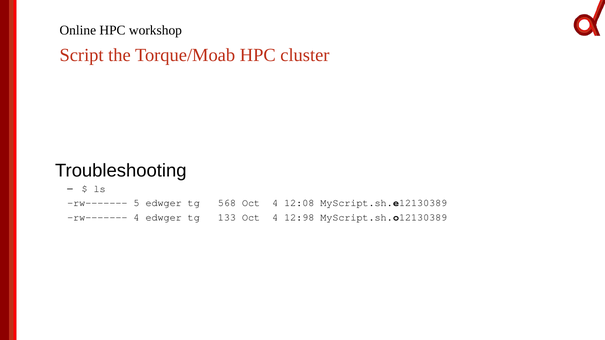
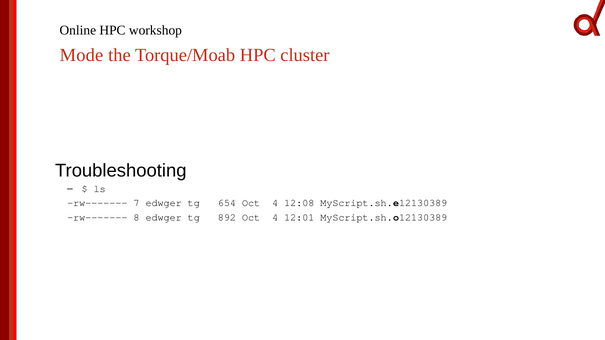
Script: Script -> Mode
5: 5 -> 7
568: 568 -> 654
rw------- 4: 4 -> 8
133: 133 -> 892
12:98: 12:98 -> 12:01
